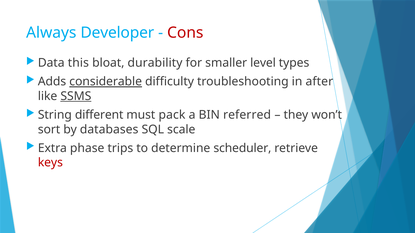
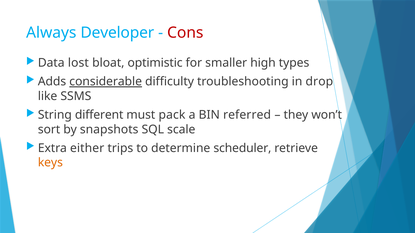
this: this -> lost
durability: durability -> optimistic
level: level -> high
after: after -> drop
SSMS underline: present -> none
databases: databases -> snapshots
phase: phase -> either
keys colour: red -> orange
